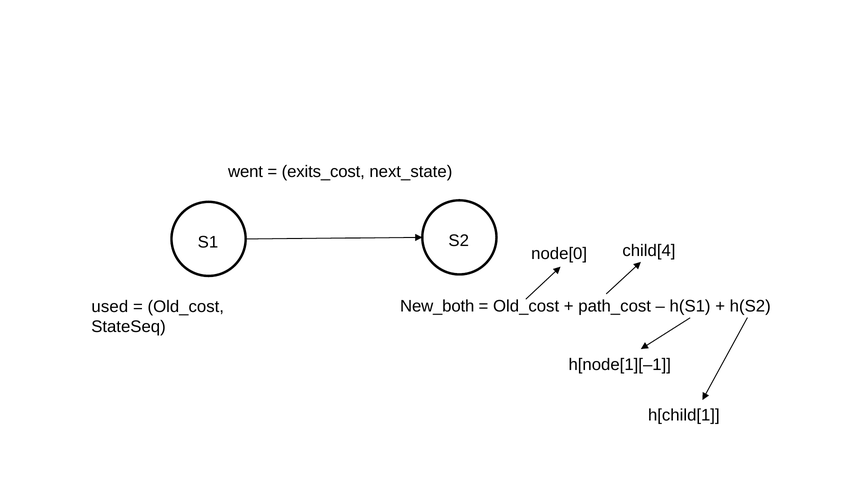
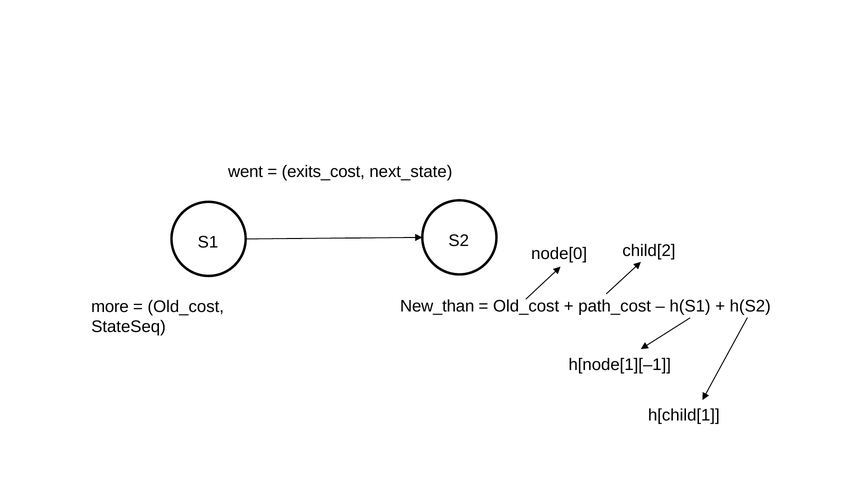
child[4: child[4 -> child[2
New_both: New_both -> New_than
used: used -> more
